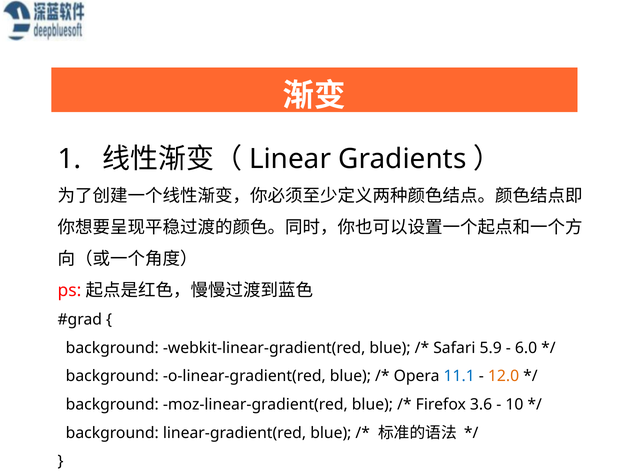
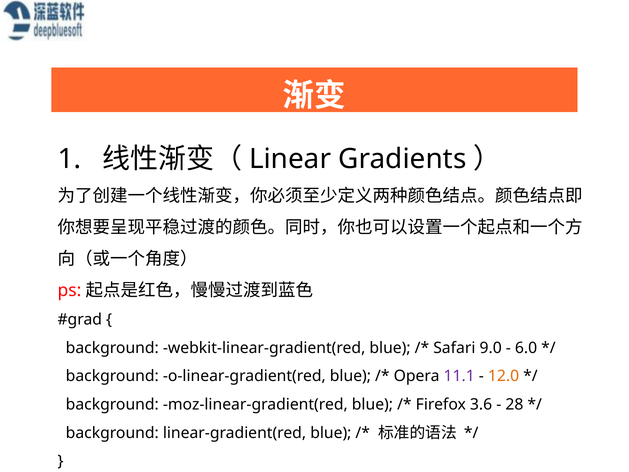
5.9: 5.9 -> 9.0
11.1 colour: blue -> purple
10: 10 -> 28
